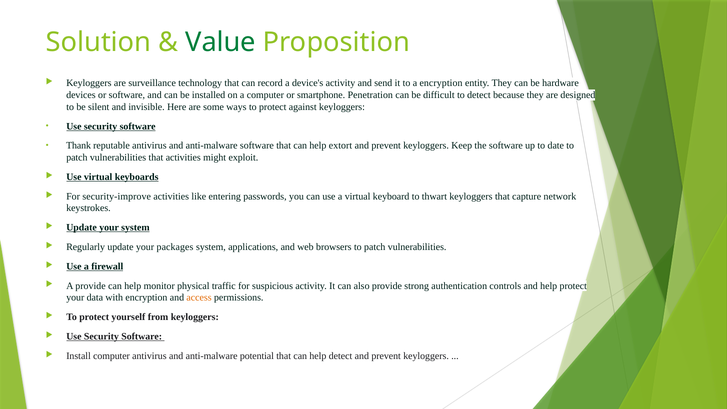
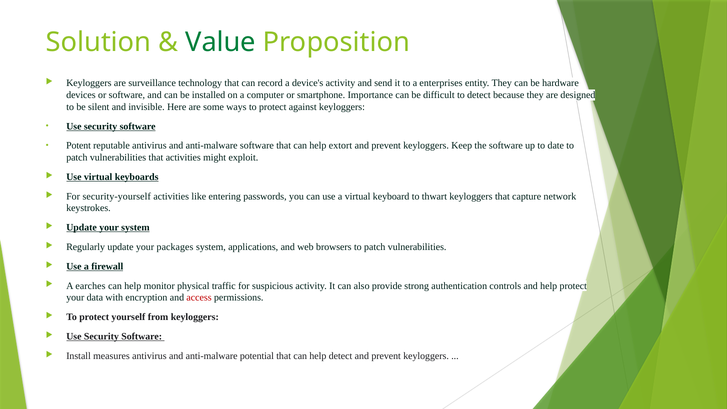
a encryption: encryption -> enterprises
Penetration: Penetration -> Importance
Thank: Thank -> Potent
security-improve: security-improve -> security-yourself
A provide: provide -> earches
access colour: orange -> red
Install computer: computer -> measures
